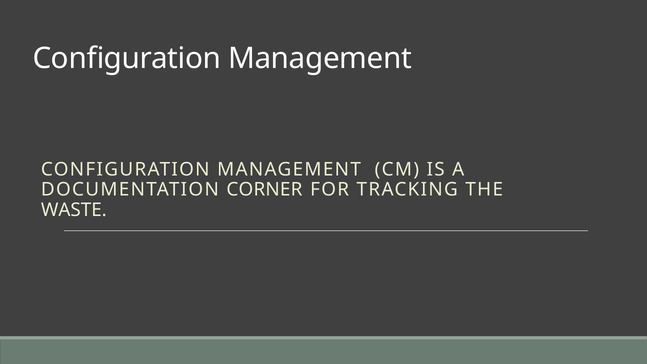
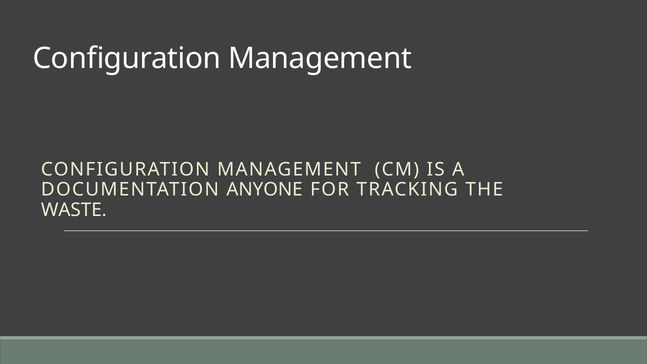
CORNER: CORNER -> ANYONE
